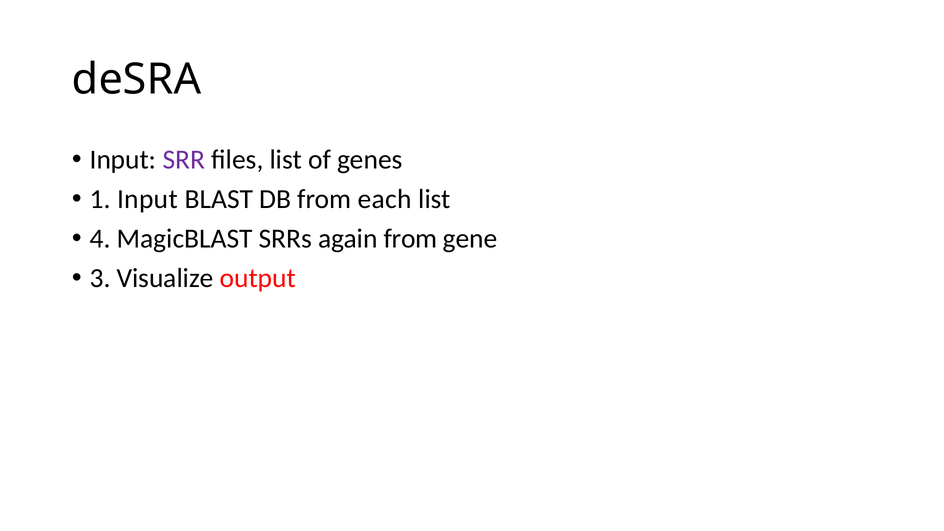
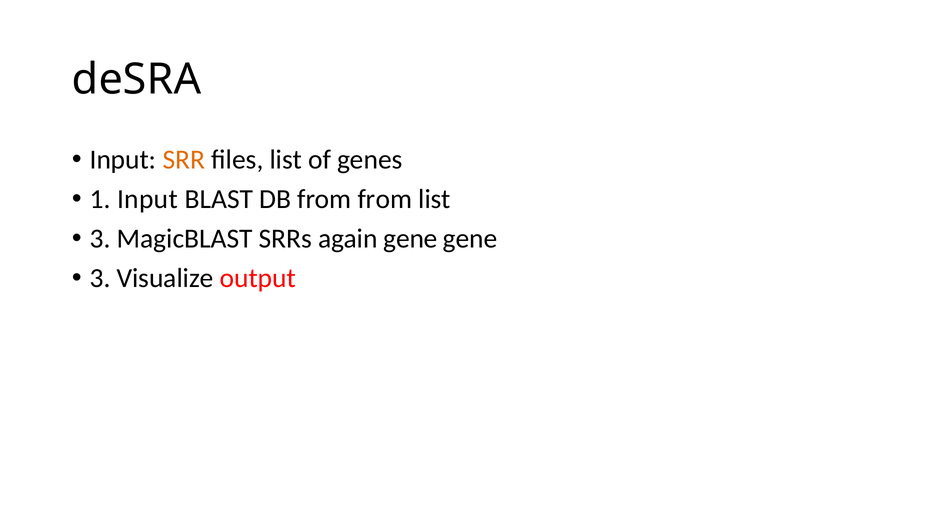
SRR colour: purple -> orange
from each: each -> from
4 at (100, 239): 4 -> 3
again from: from -> gene
